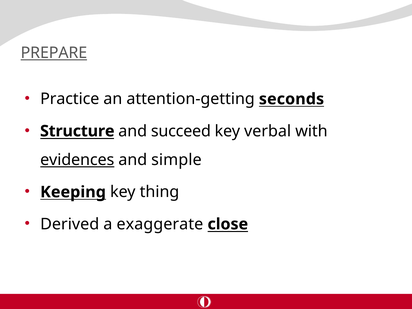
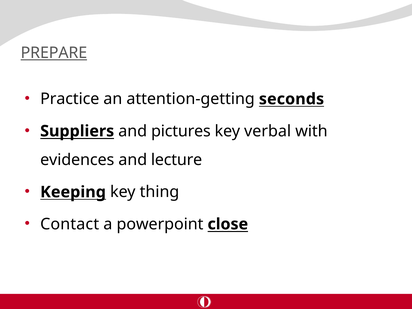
Structure: Structure -> Suppliers
succeed: succeed -> pictures
evidences underline: present -> none
simple: simple -> lecture
Derived: Derived -> Contact
exaggerate: exaggerate -> powerpoint
